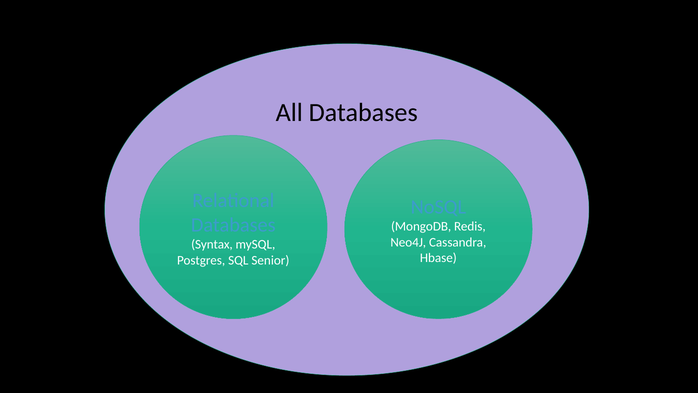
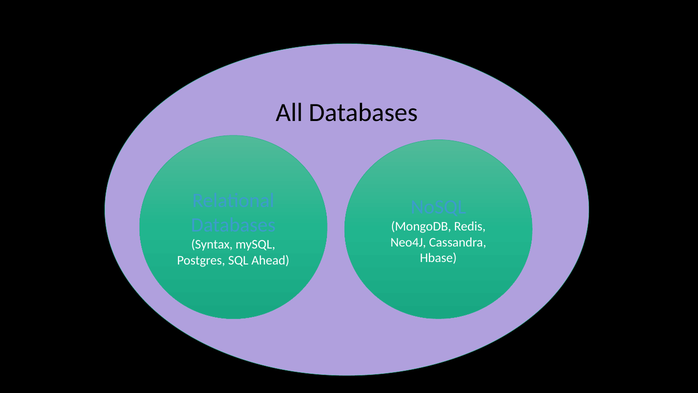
Senior: Senior -> Ahead
